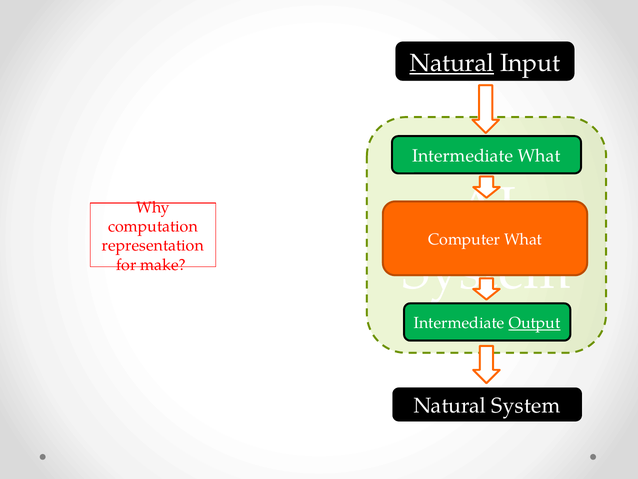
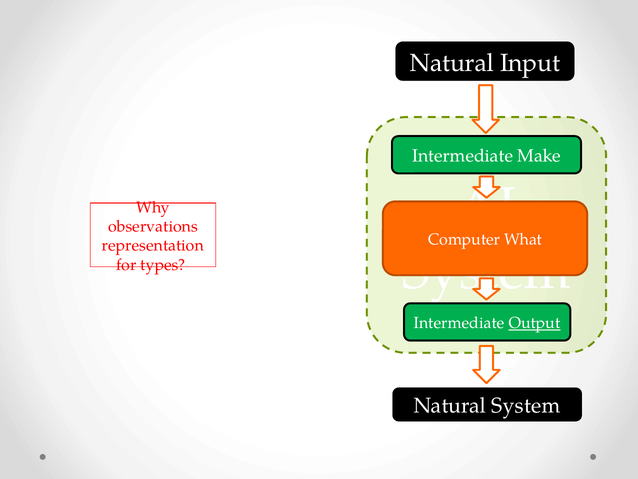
Natural at (452, 63) underline: present -> none
Intermediate What: What -> Make
computation: computation -> observations
make: make -> types
